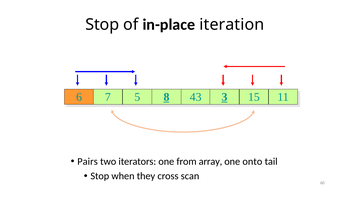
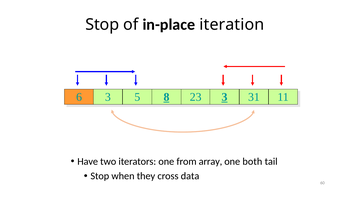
6 7: 7 -> 3
43: 43 -> 23
15: 15 -> 31
Pairs: Pairs -> Have
onto: onto -> both
scan: scan -> data
